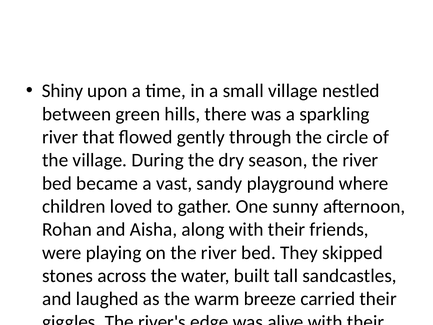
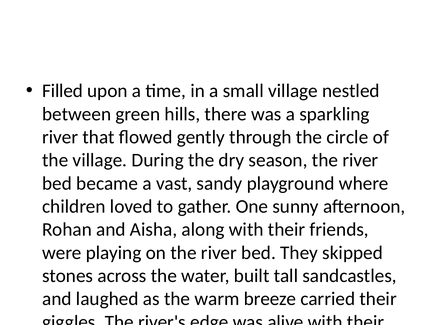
Shiny at (63, 91): Shiny -> Filled
